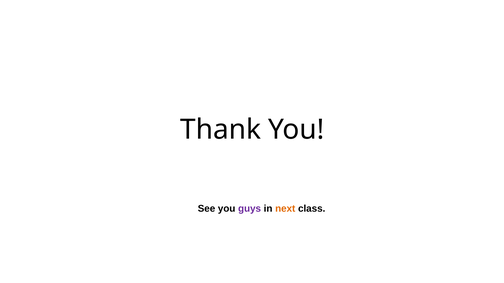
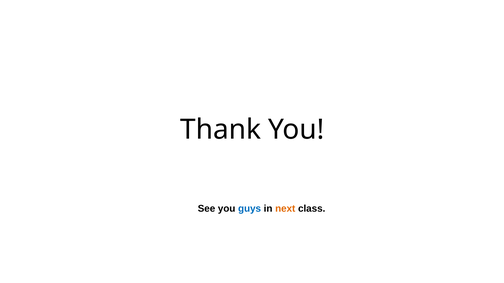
guys colour: purple -> blue
